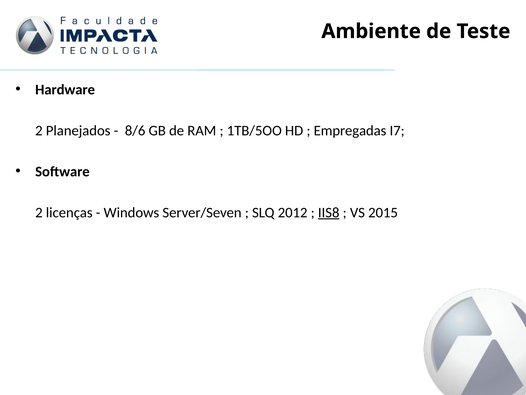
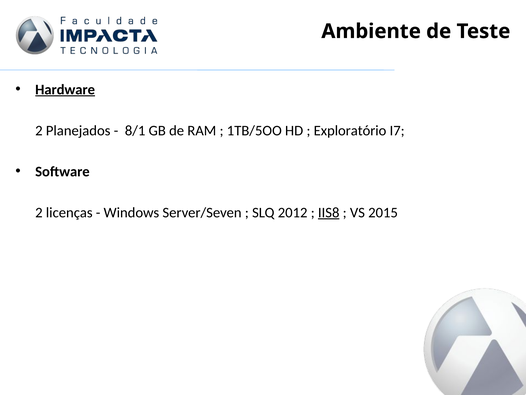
Hardware underline: none -> present
8/6: 8/6 -> 8/1
Empregadas: Empregadas -> Exploratório
